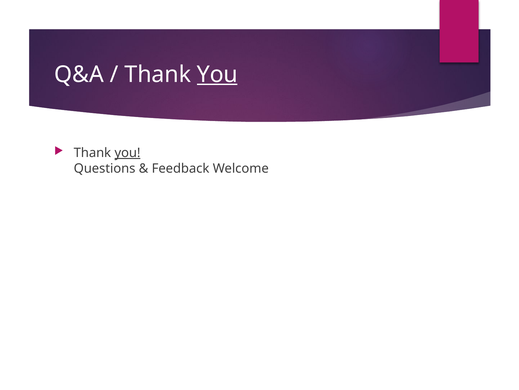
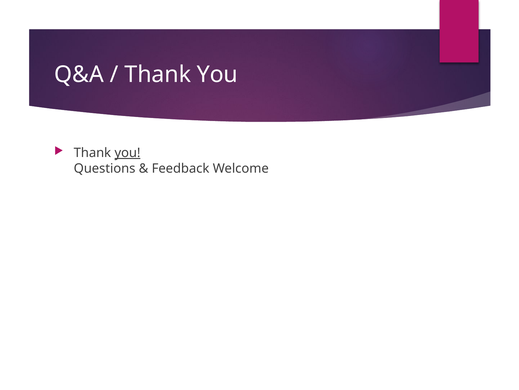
You at (217, 74) underline: present -> none
